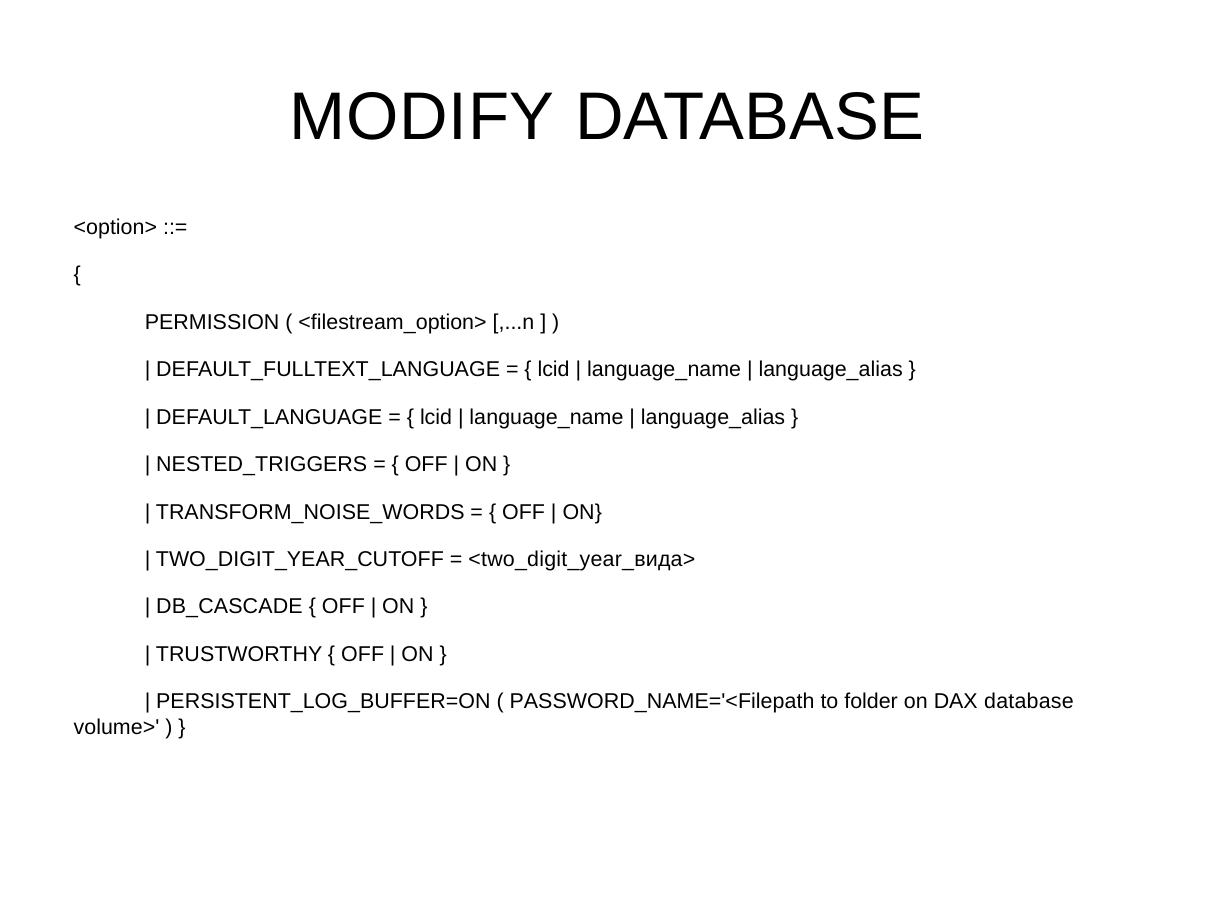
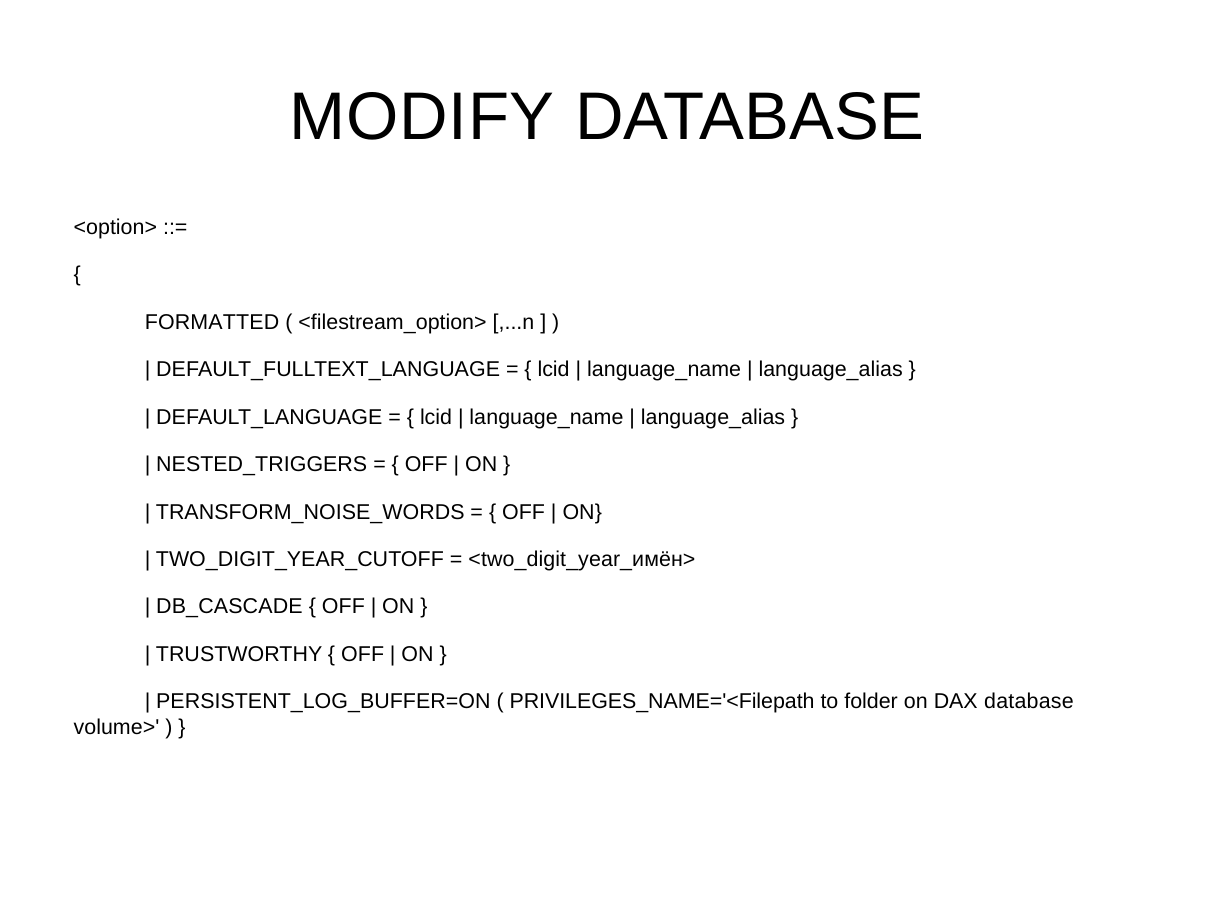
PERMISSION: PERMISSION -> FORMATTED
<two_digit_year_вида>: <two_digit_year_вида> -> <two_digit_year_имён>
PASSWORD_NAME='<Filepath: PASSWORD_NAME='<Filepath -> PRIVILEGES_NAME='<Filepath
